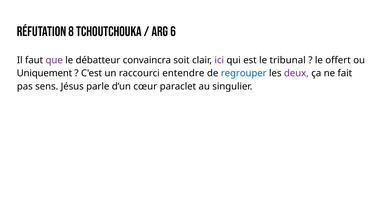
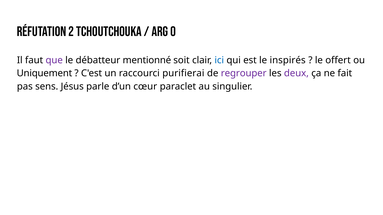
8: 8 -> 2
6: 6 -> 0
convaincra: convaincra -> mentionné
ici colour: purple -> blue
tribunal: tribunal -> inspirés
entendre: entendre -> purifierai
regrouper colour: blue -> purple
